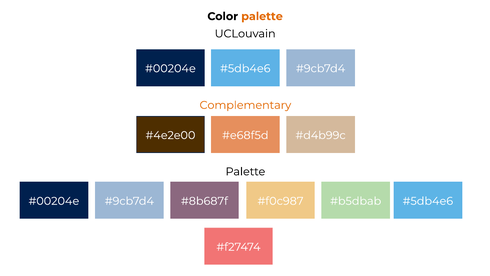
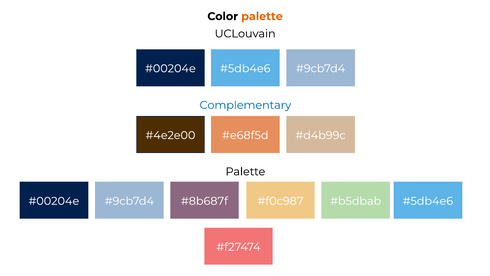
Complementary colour: orange -> blue
